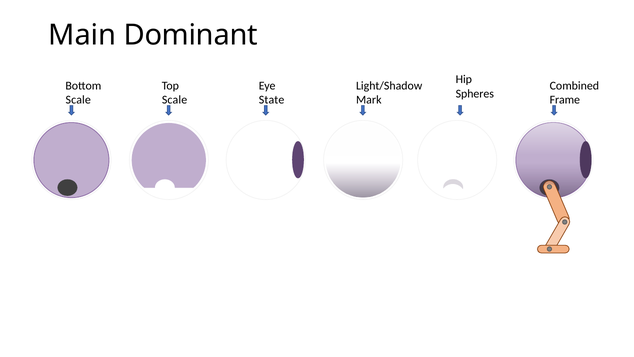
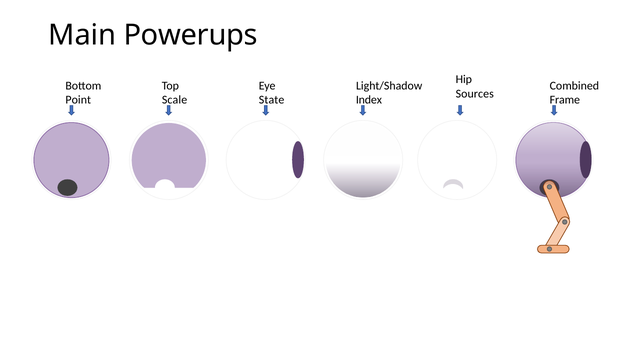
Dominant: Dominant -> Powerups
Spheres: Spheres -> Sources
Scale at (78, 100): Scale -> Point
Mark: Mark -> Index
